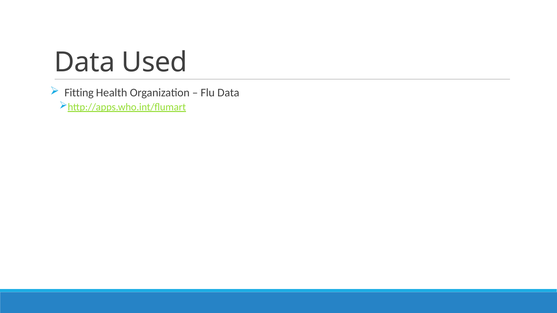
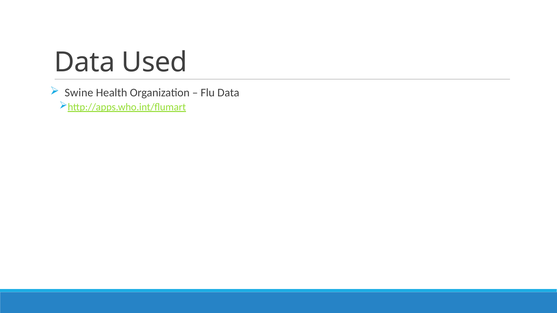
Fitting: Fitting -> Swine
